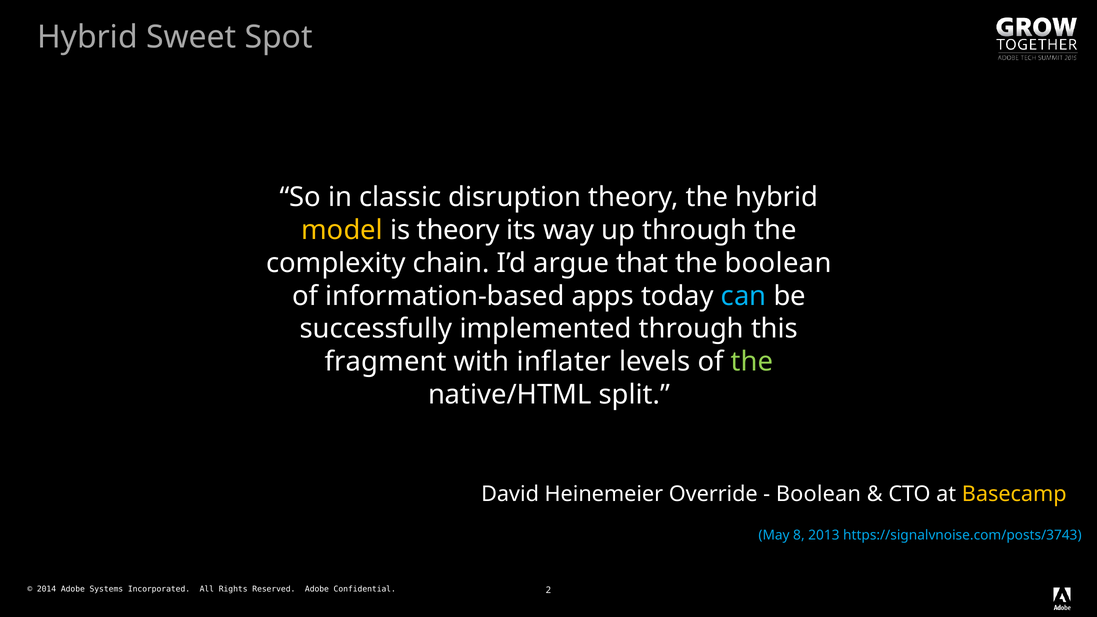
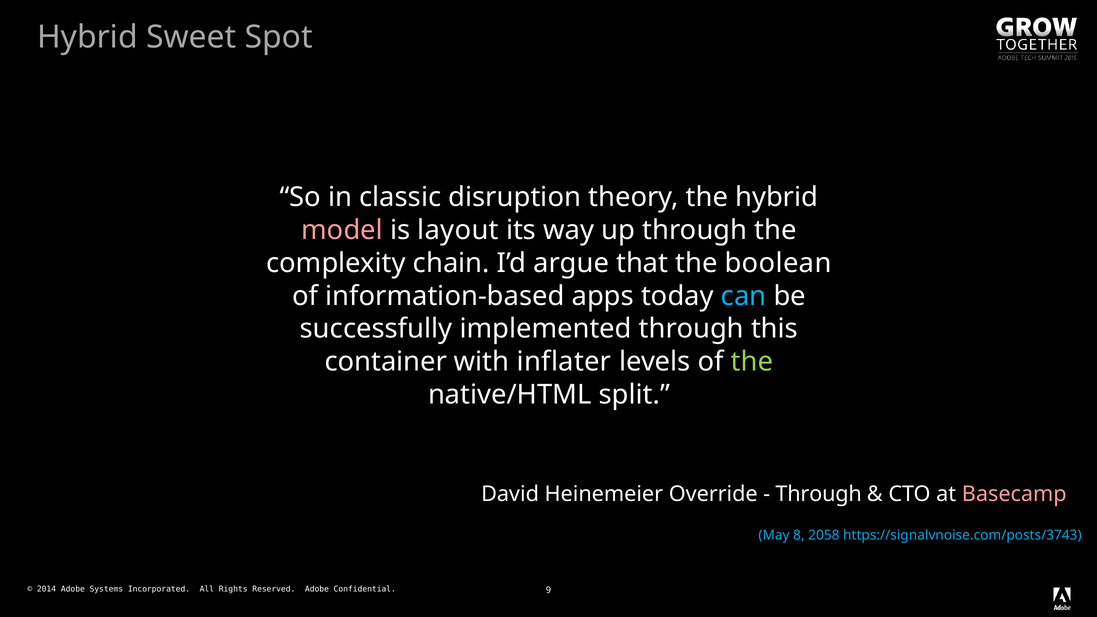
model colour: yellow -> pink
is theory: theory -> layout
fragment: fragment -> container
Boolean at (818, 494): Boolean -> Through
Basecamp colour: yellow -> pink
2013: 2013 -> 2058
2: 2 -> 9
